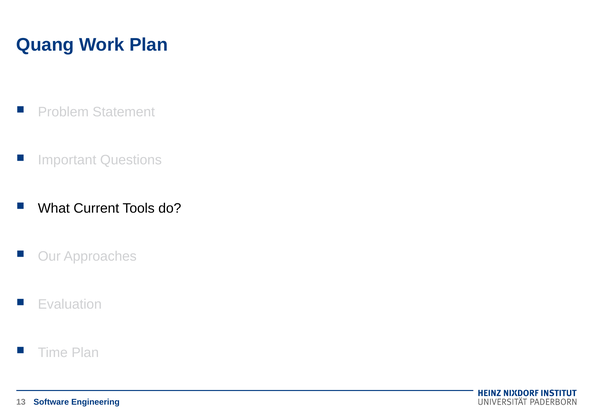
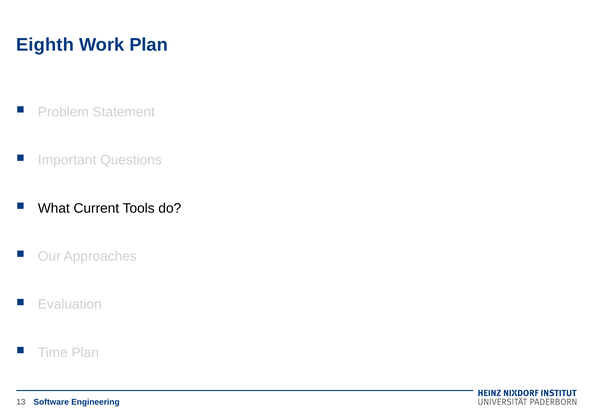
Quang: Quang -> Eighth
